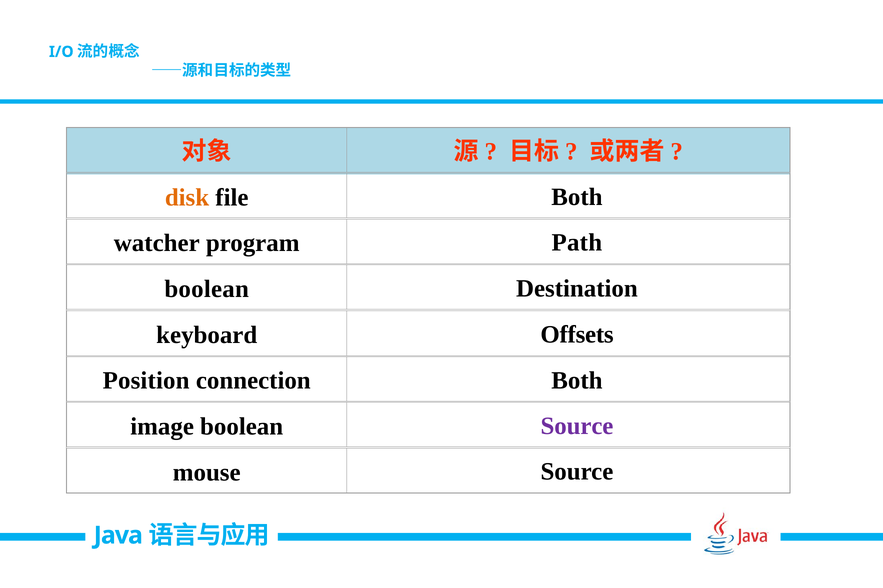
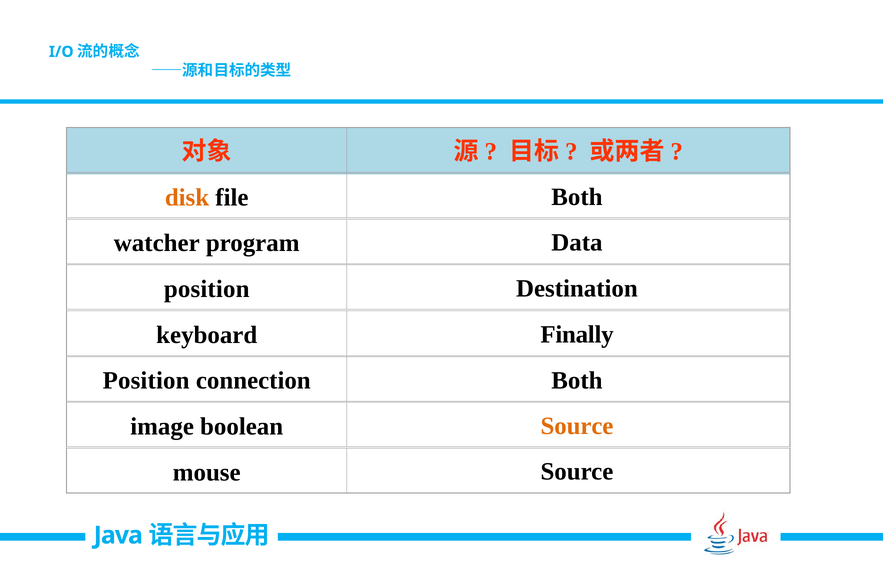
Path: Path -> Data
boolean at (207, 289): boolean -> position
Offsets: Offsets -> Finally
Source at (577, 427) colour: purple -> orange
